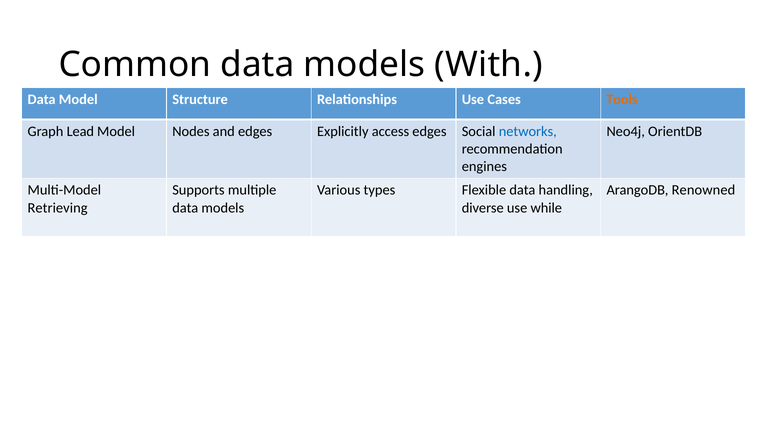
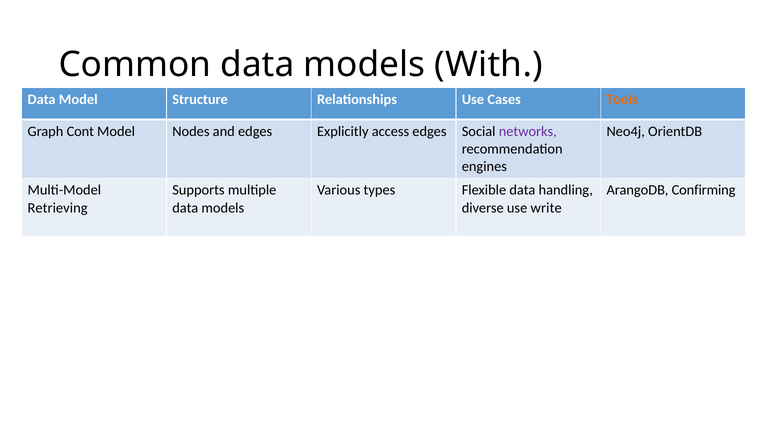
Lead: Lead -> Cont
networks colour: blue -> purple
Renowned: Renowned -> Confirming
while: while -> write
